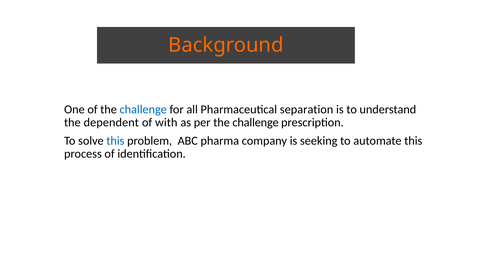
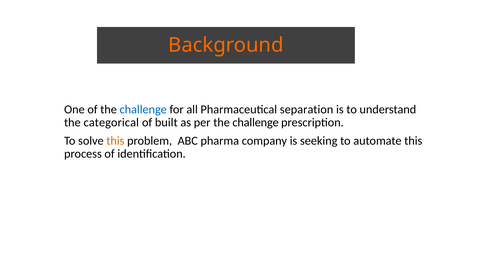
dependent: dependent -> categorical
with: with -> built
this at (115, 141) colour: blue -> orange
